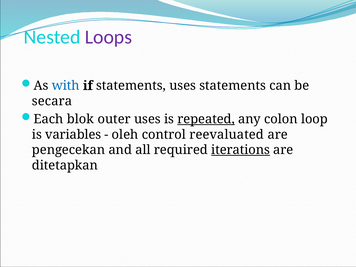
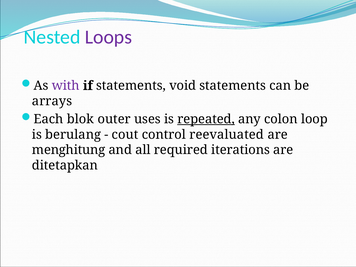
with colour: blue -> purple
statements uses: uses -> void
secara: secara -> arrays
variables: variables -> berulang
oleh: oleh -> cout
pengecekan: pengecekan -> menghitung
iterations underline: present -> none
